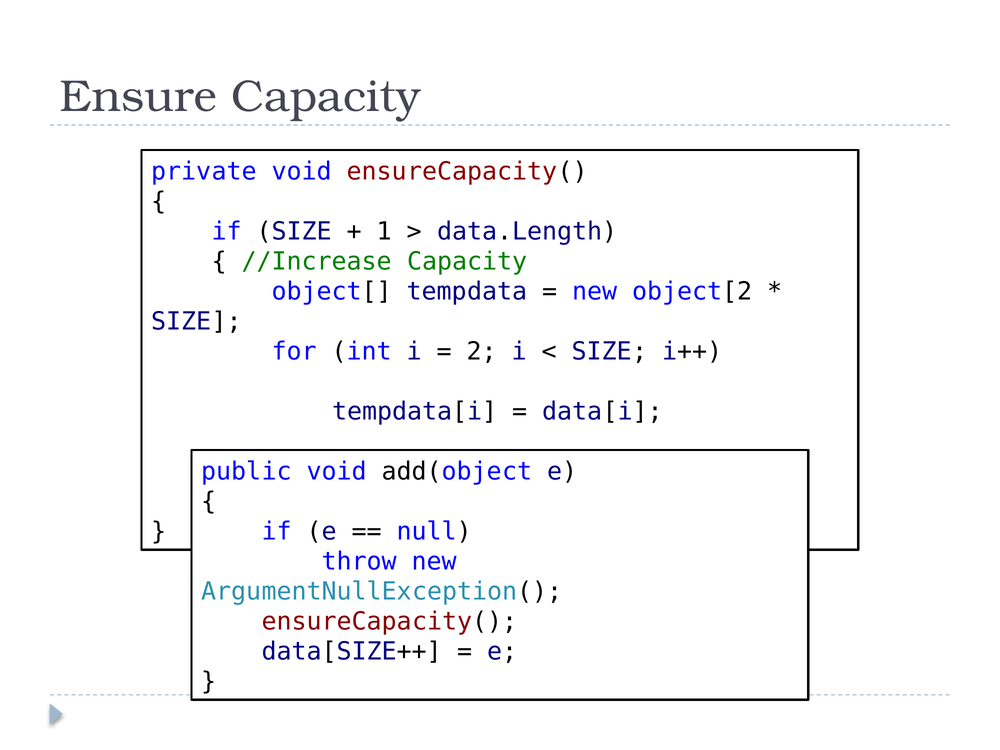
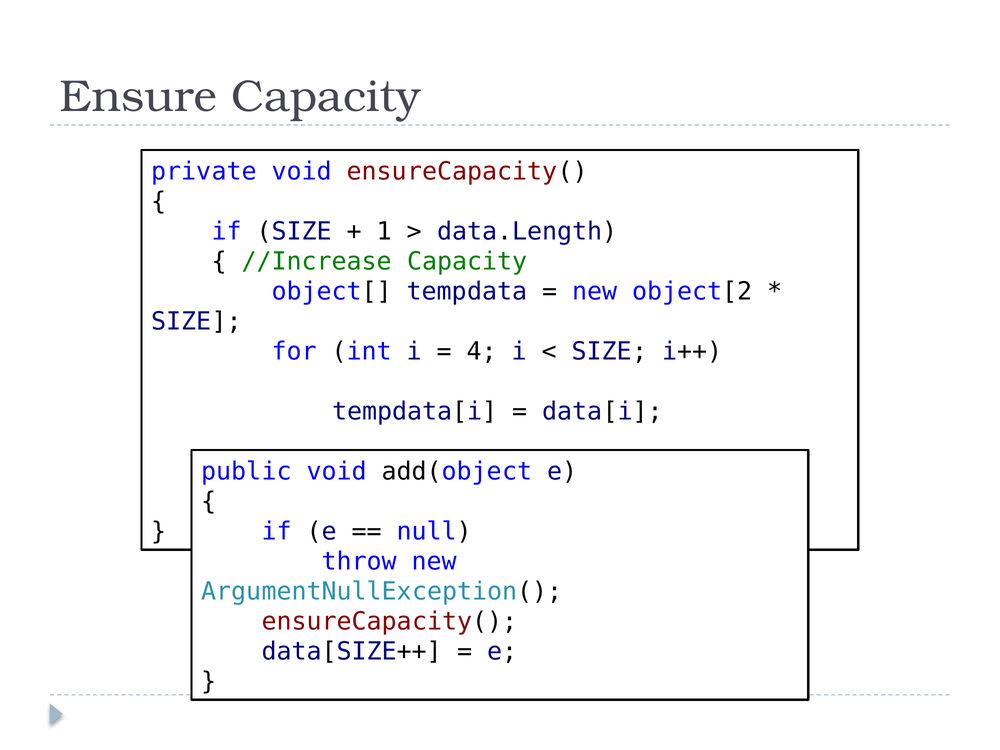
2: 2 -> 4
